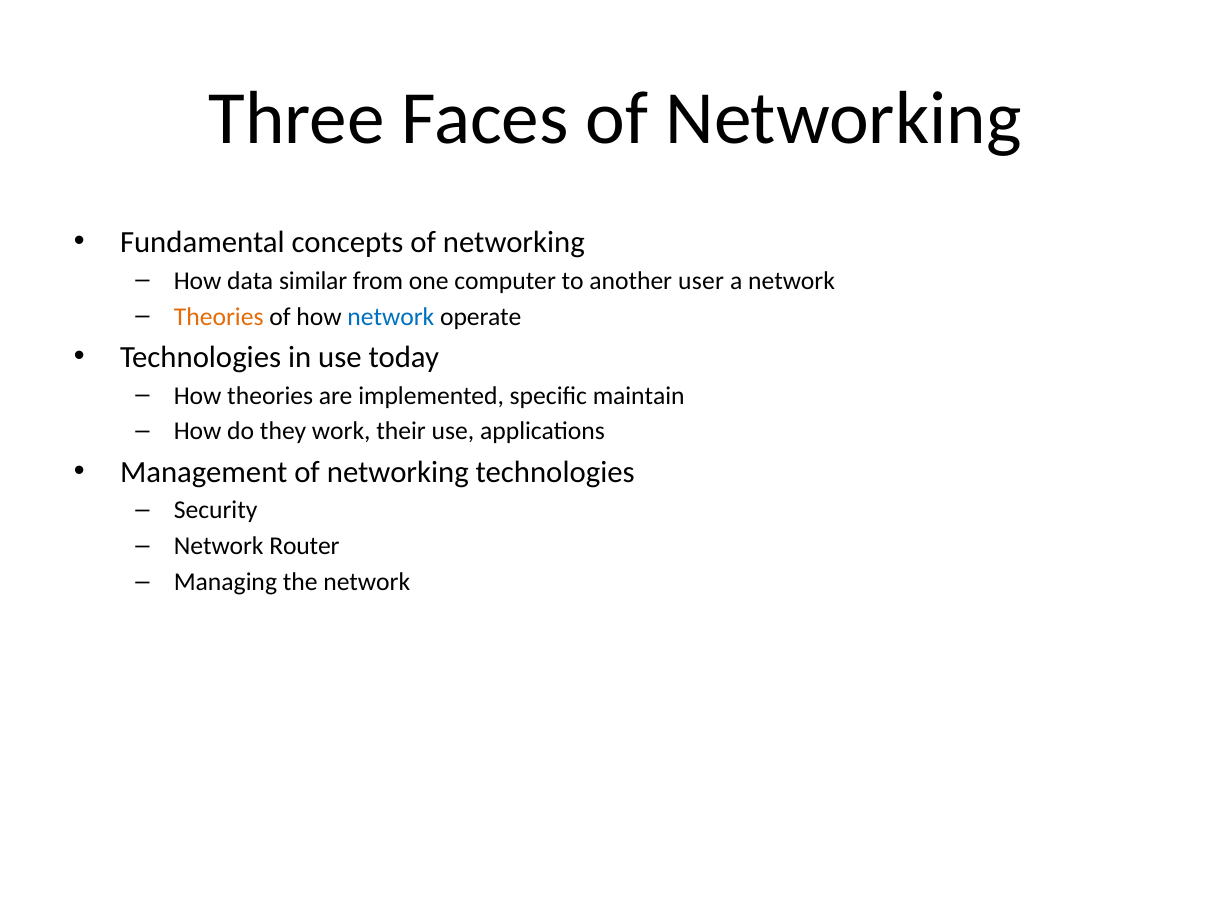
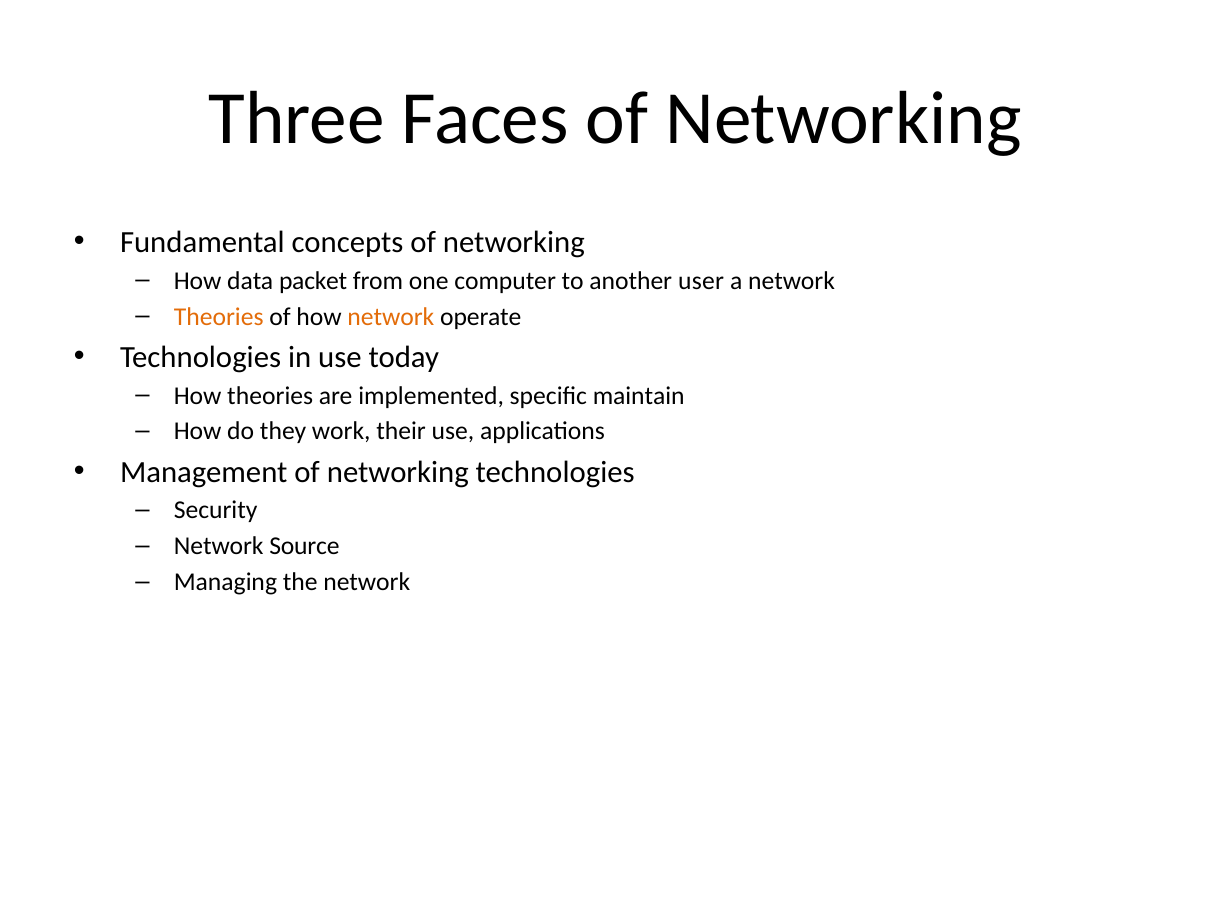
similar: similar -> packet
network at (391, 317) colour: blue -> orange
Router: Router -> Source
